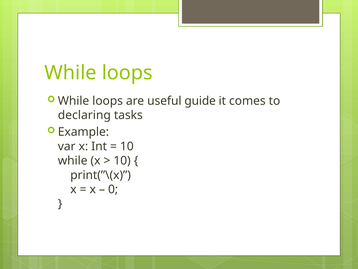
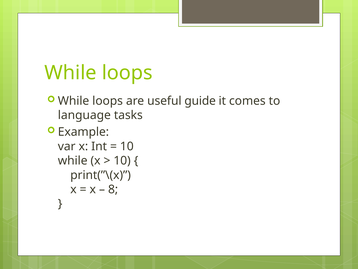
declaring: declaring -> language
0: 0 -> 8
